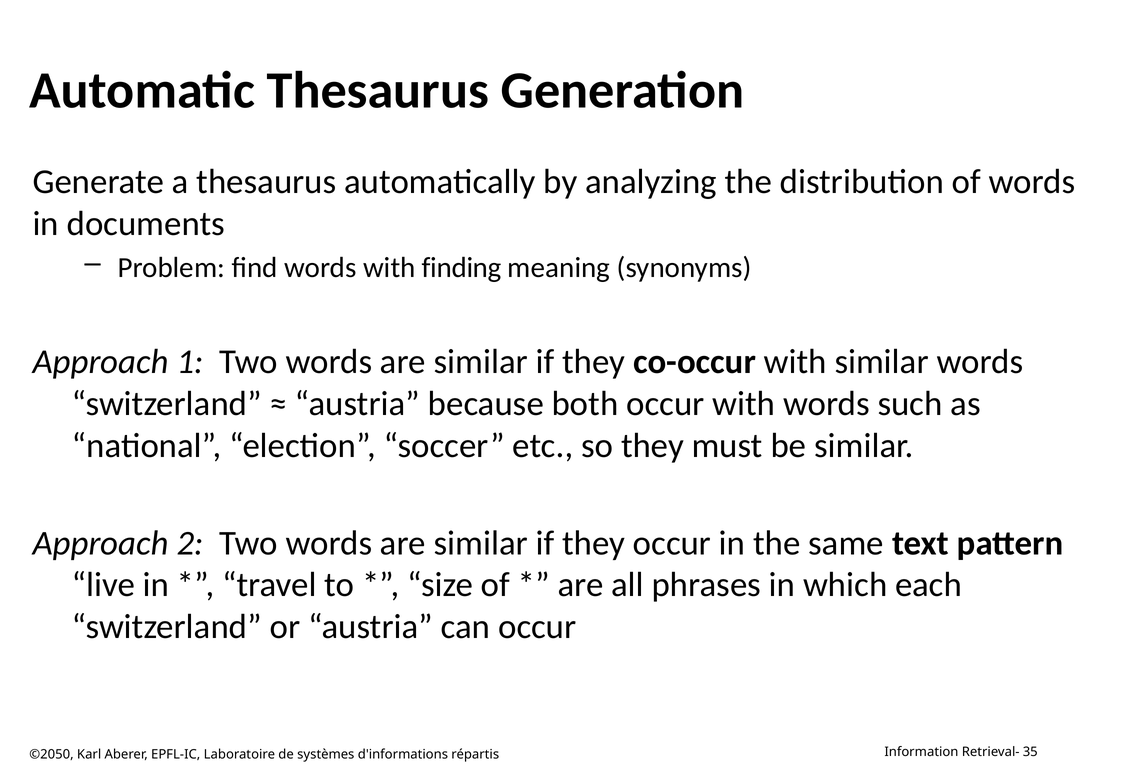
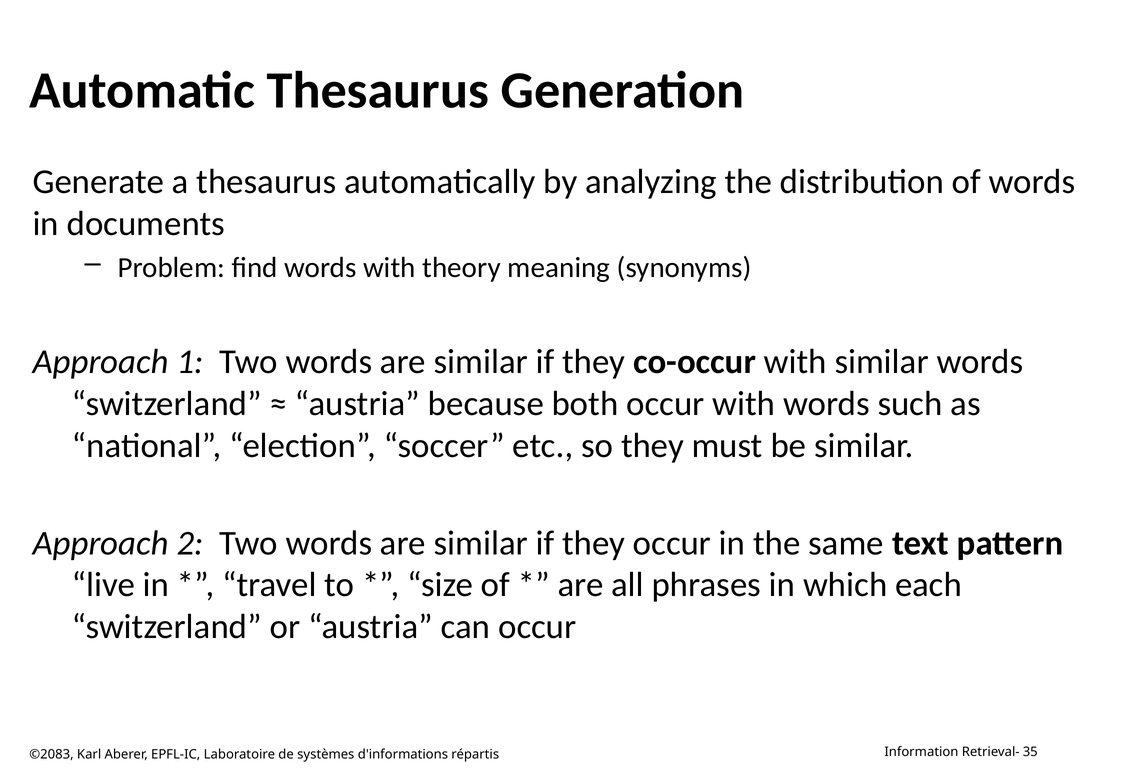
finding: finding -> theory
©2050: ©2050 -> ©2083
